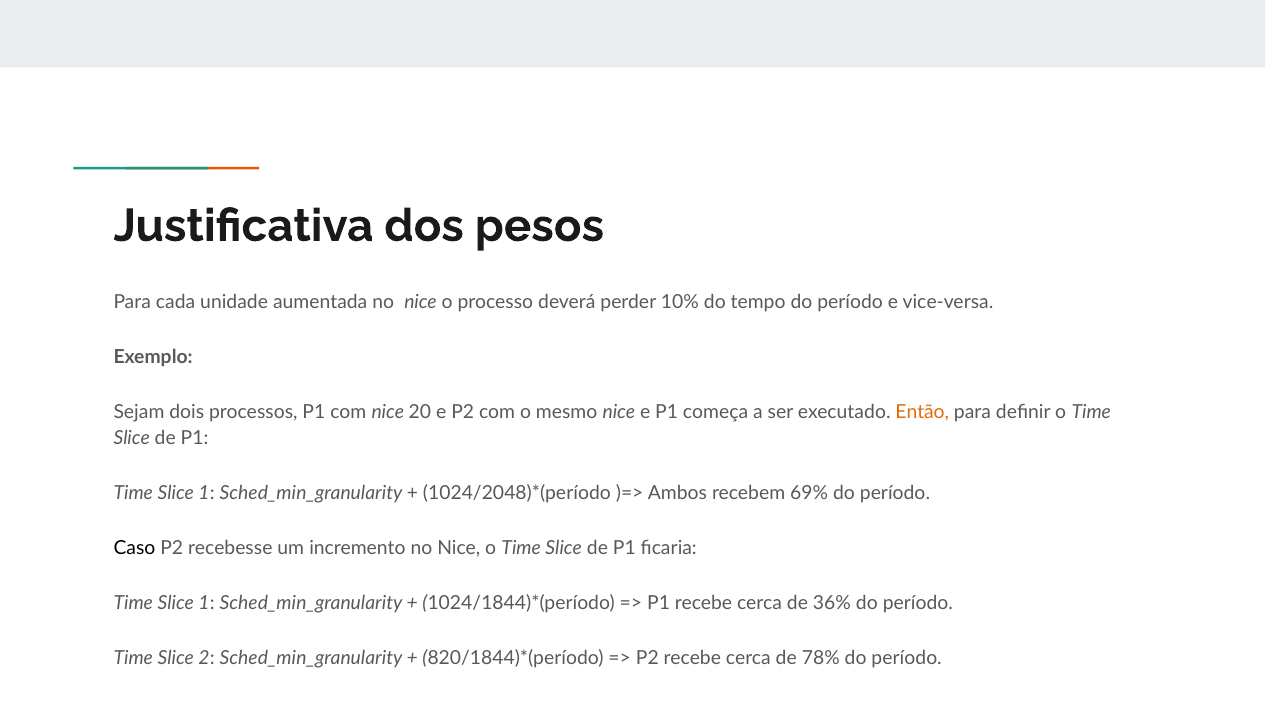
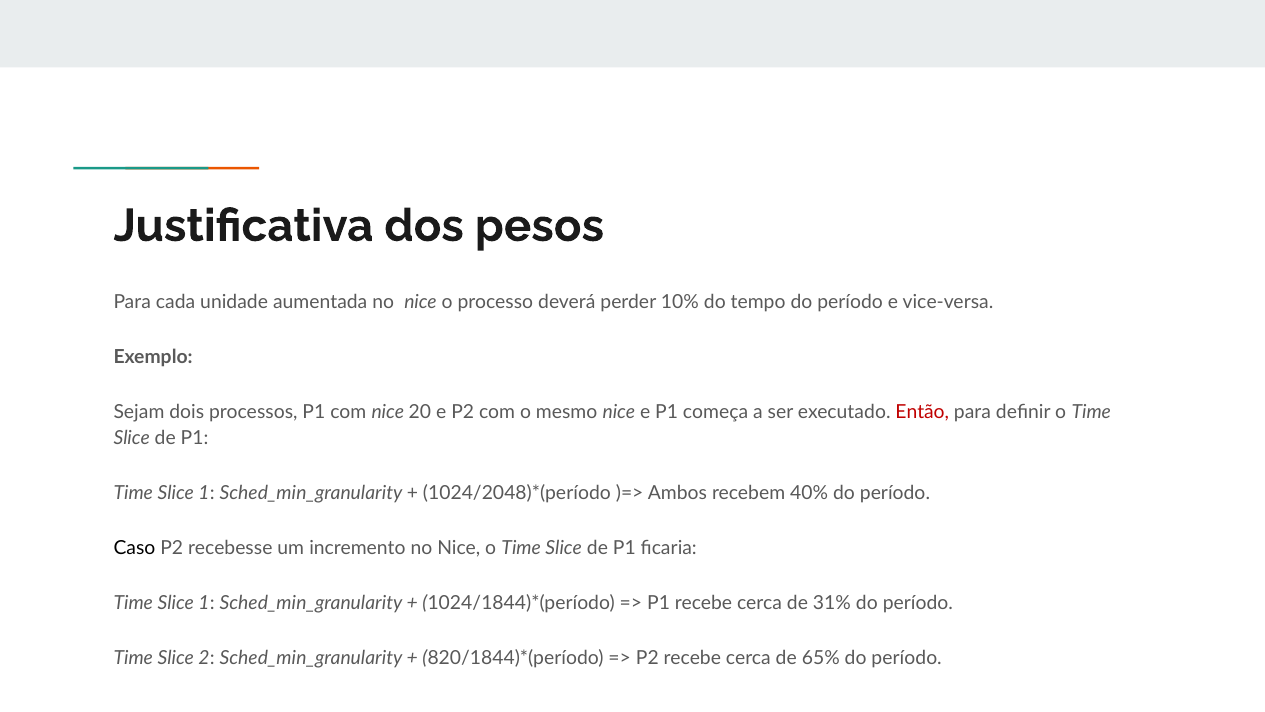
Então colour: orange -> red
69%: 69% -> 40%
36%: 36% -> 31%
78%: 78% -> 65%
